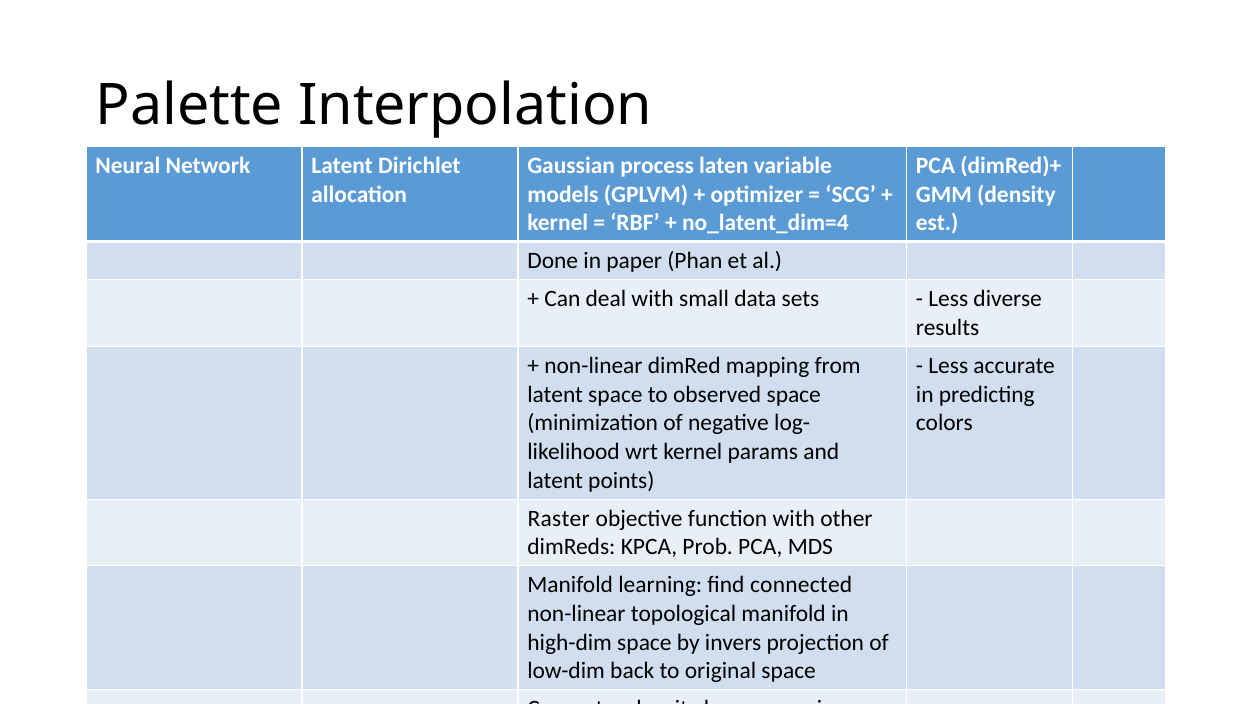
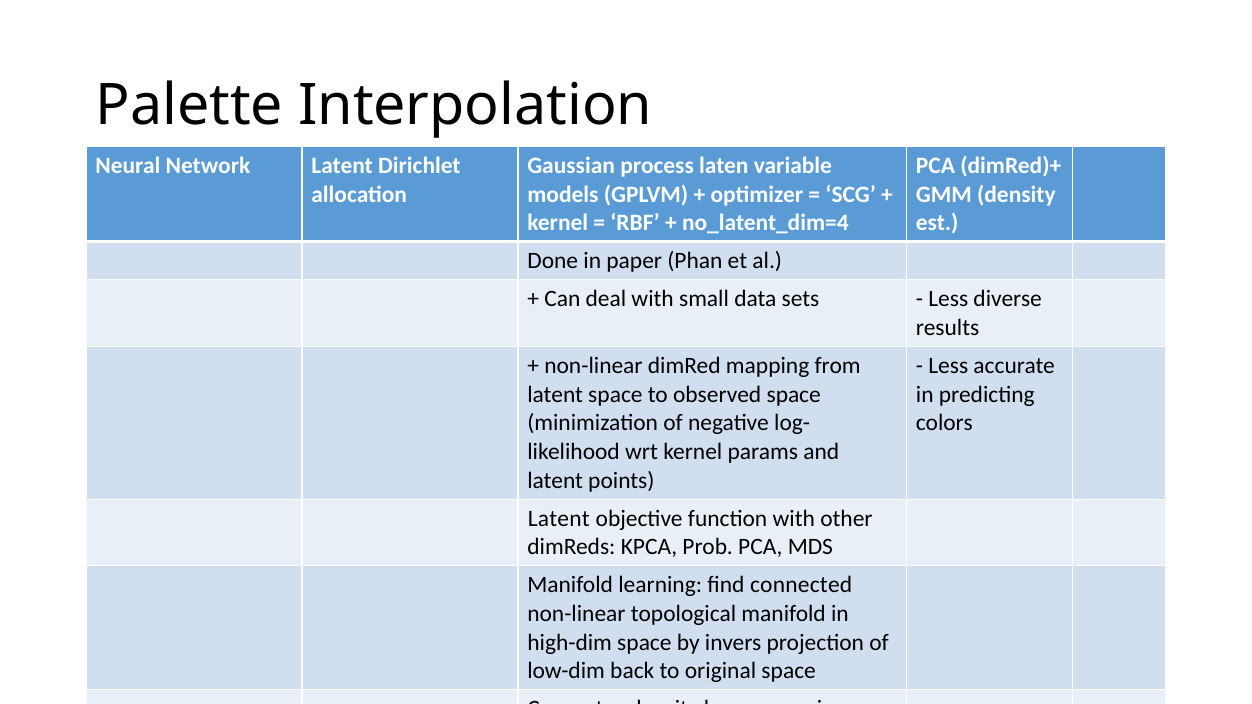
Raster at (559, 519): Raster -> Latent
